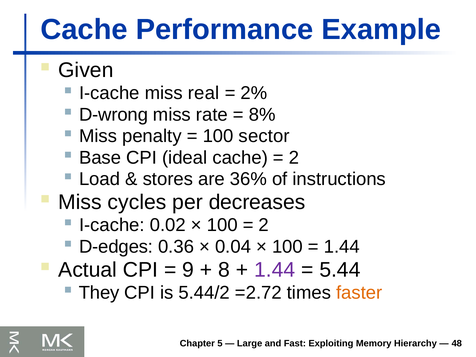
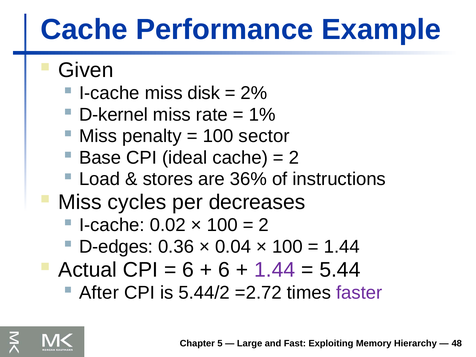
real: real -> disk
D-wrong: D-wrong -> D-kernel
8%: 8% -> 1%
9 at (188, 270): 9 -> 6
8 at (224, 270): 8 -> 6
They: They -> After
faster colour: orange -> purple
